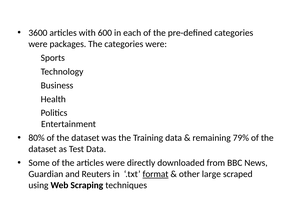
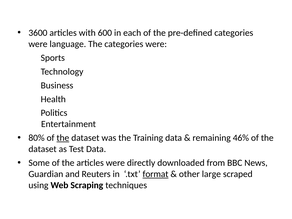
packages: packages -> language
the at (63, 138) underline: none -> present
79%: 79% -> 46%
